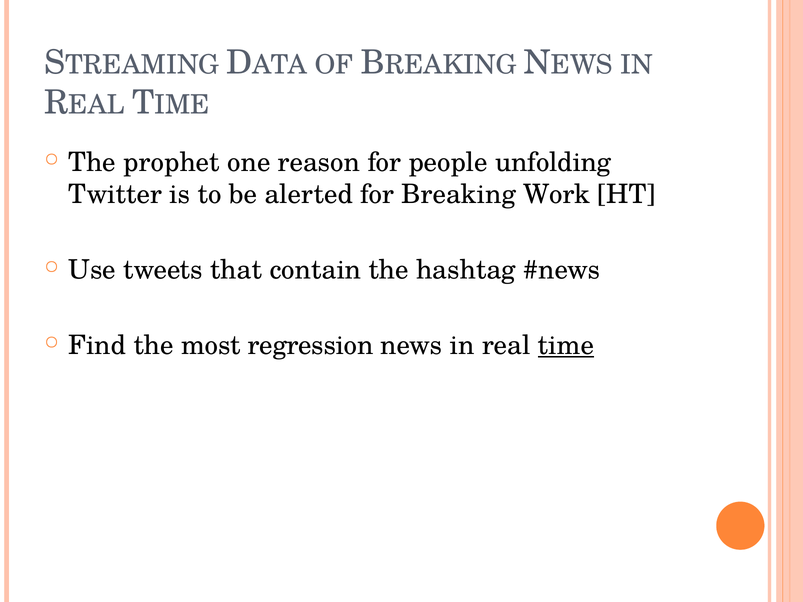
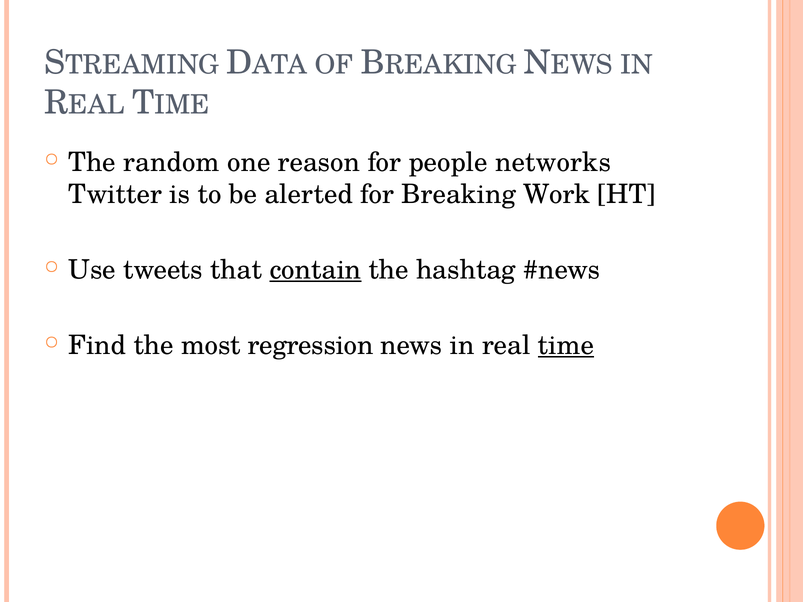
prophet: prophet -> random
unfolding: unfolding -> networks
contain underline: none -> present
